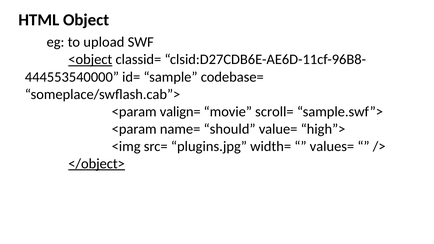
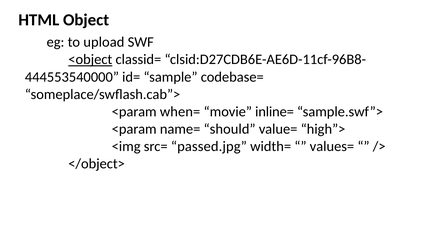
valign=: valign= -> when=
scroll=: scroll= -> inline=
plugins.jpg: plugins.jpg -> passed.jpg
</object> underline: present -> none
